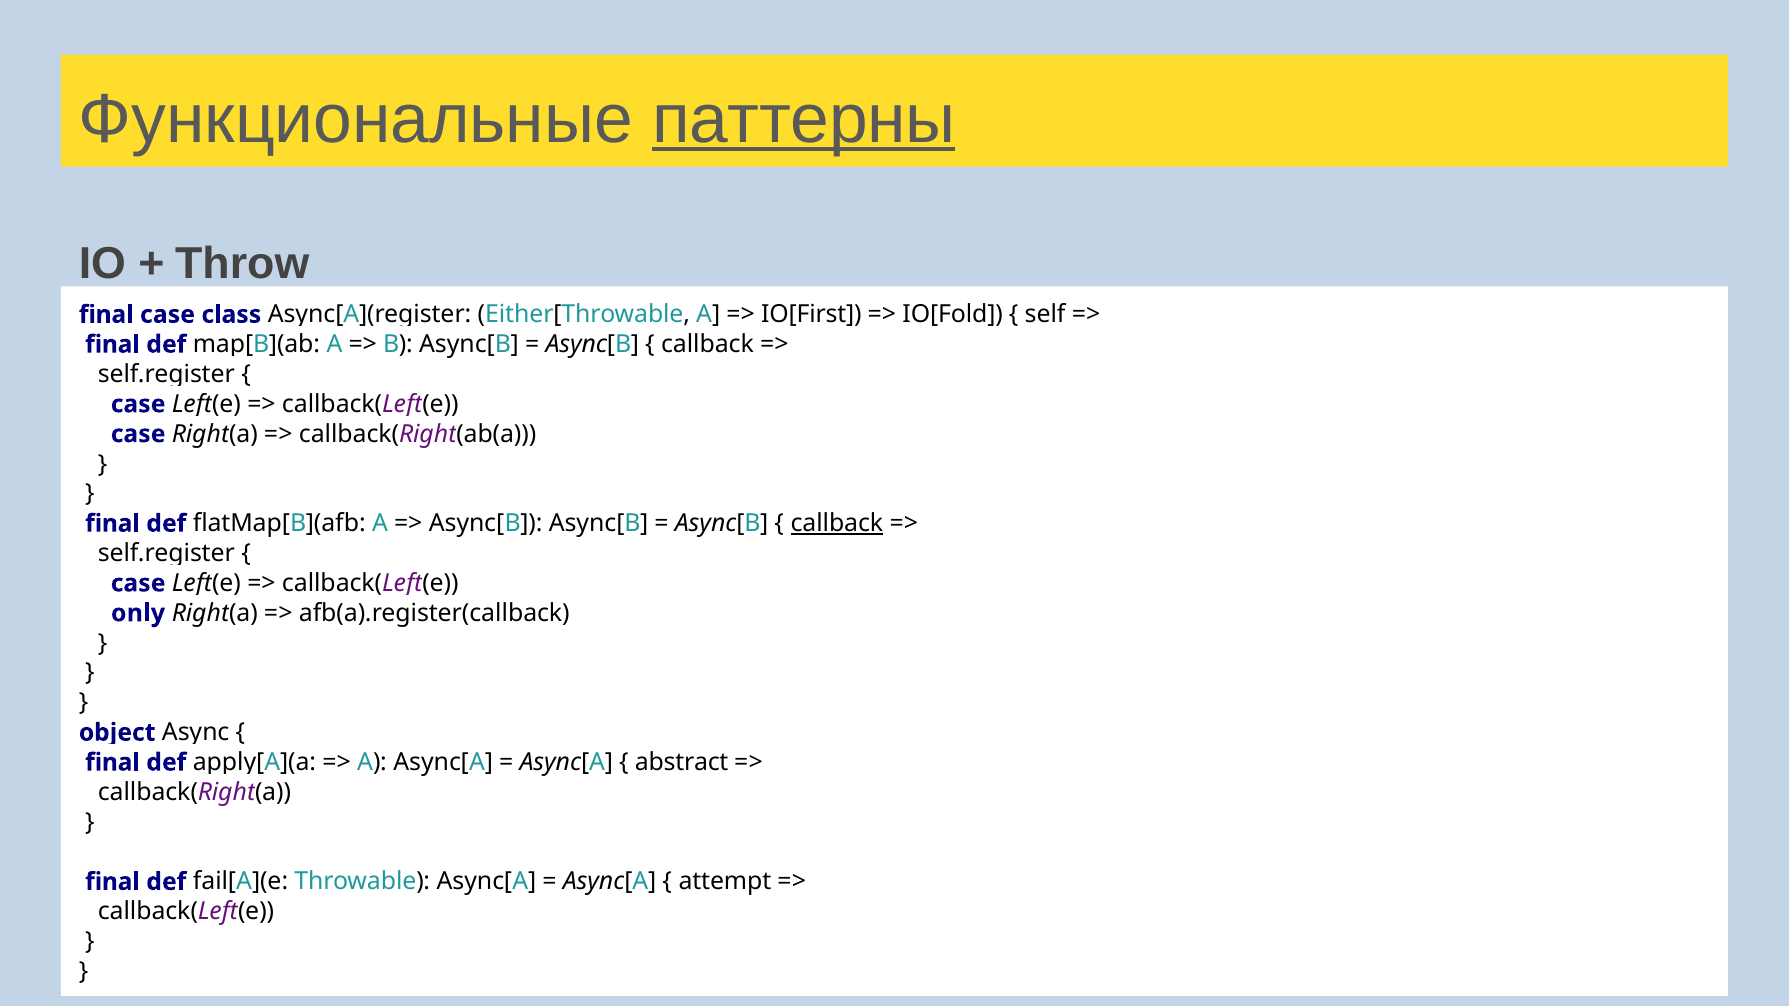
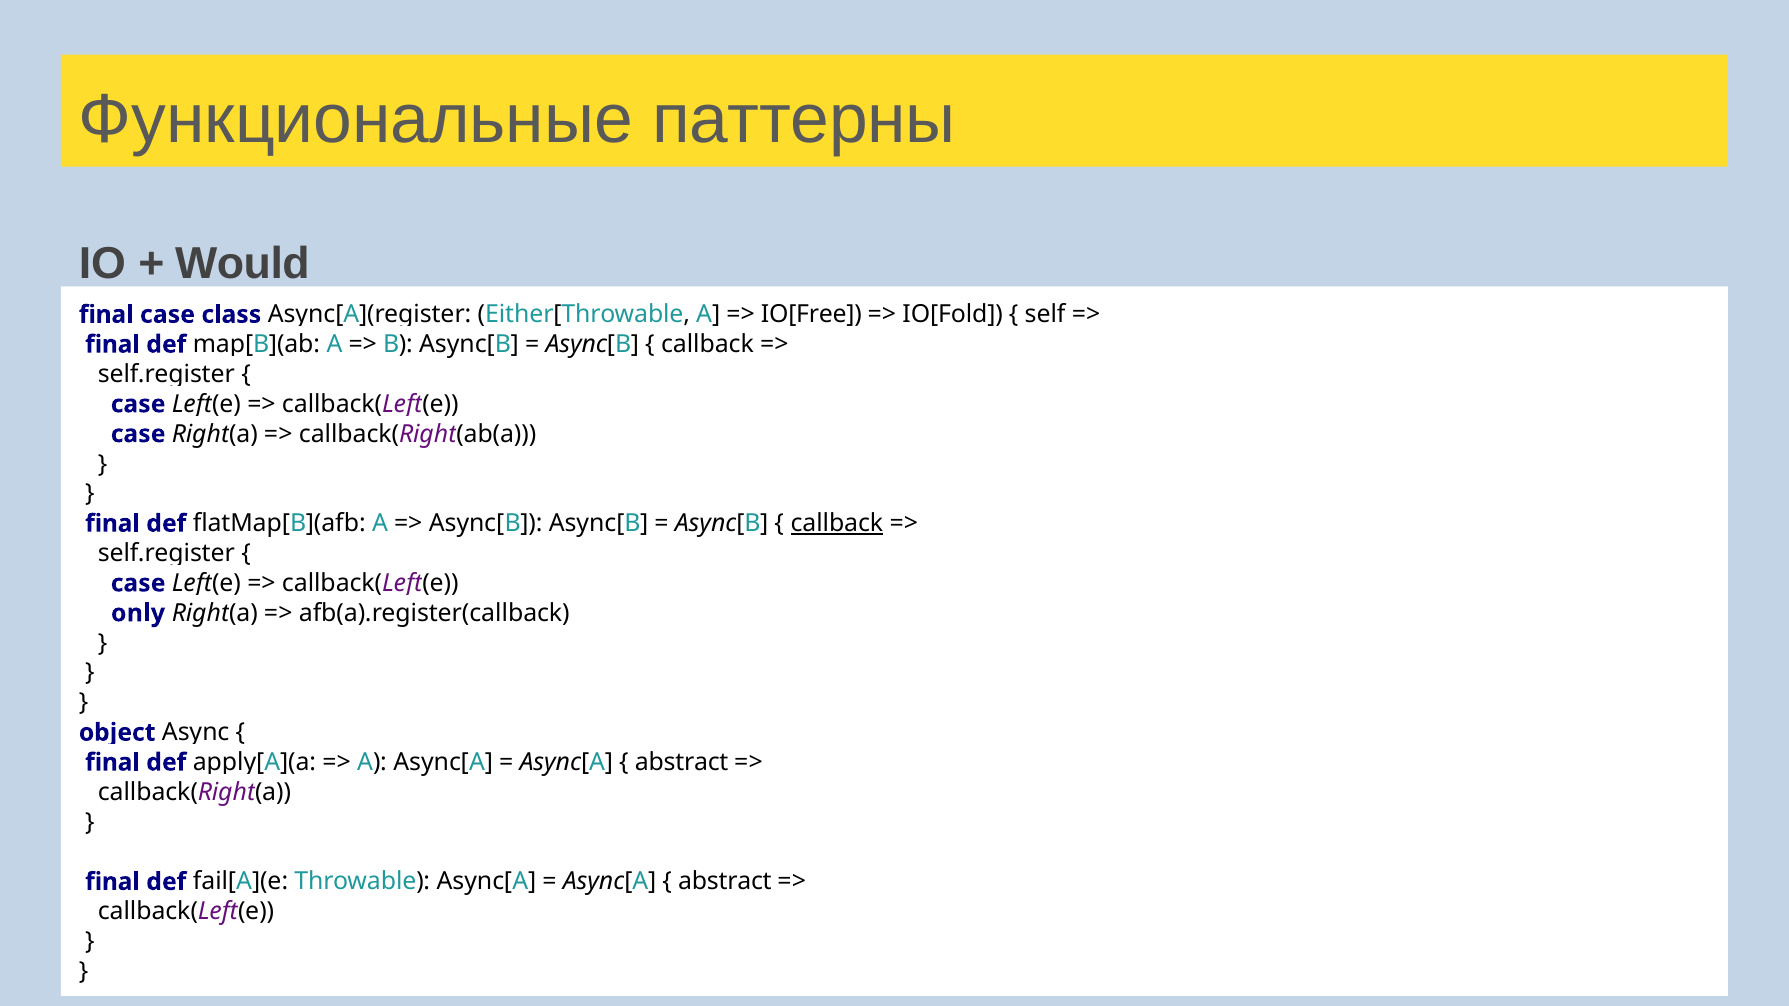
паттерны underline: present -> none
Throw: Throw -> Would
IO[First: IO[First -> IO[Free
attempt at (725, 882): attempt -> abstract
